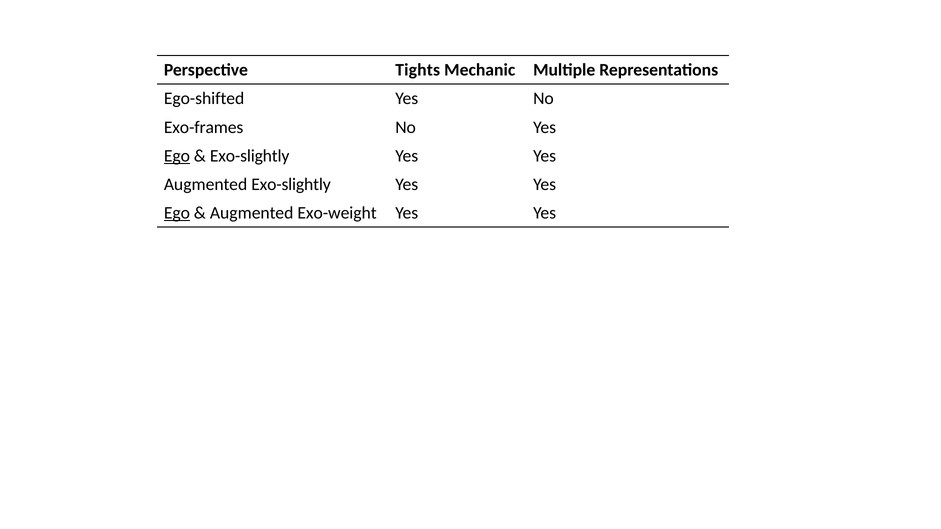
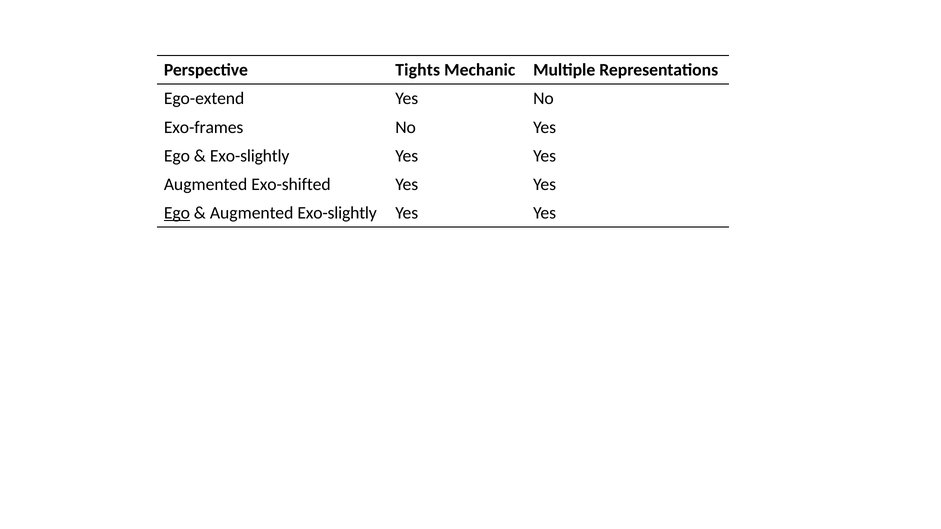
Ego-shifted: Ego-shifted -> Ego-extend
Ego at (177, 156) underline: present -> none
Augmented Exo-slightly: Exo-slightly -> Exo-shifted
Augmented Exo-weight: Exo-weight -> Exo-slightly
